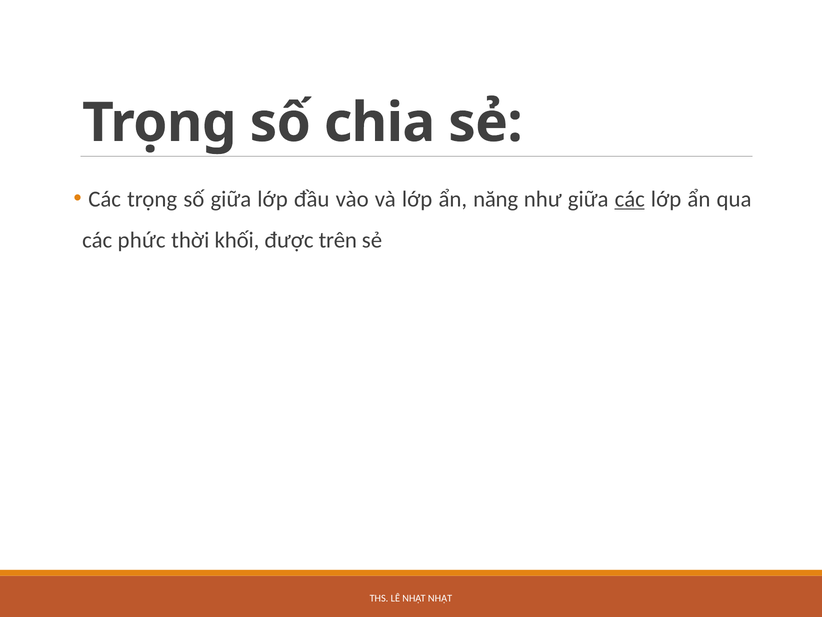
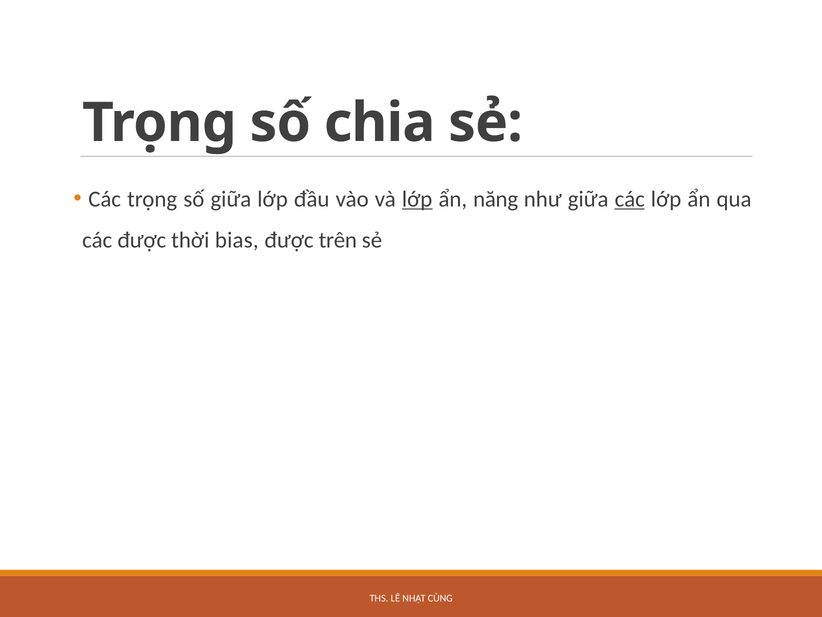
lớp at (417, 199) underline: none -> present
các phức: phức -> được
khối: khối -> bias
NHẬT NHẬT: NHẬT -> CÙNG
